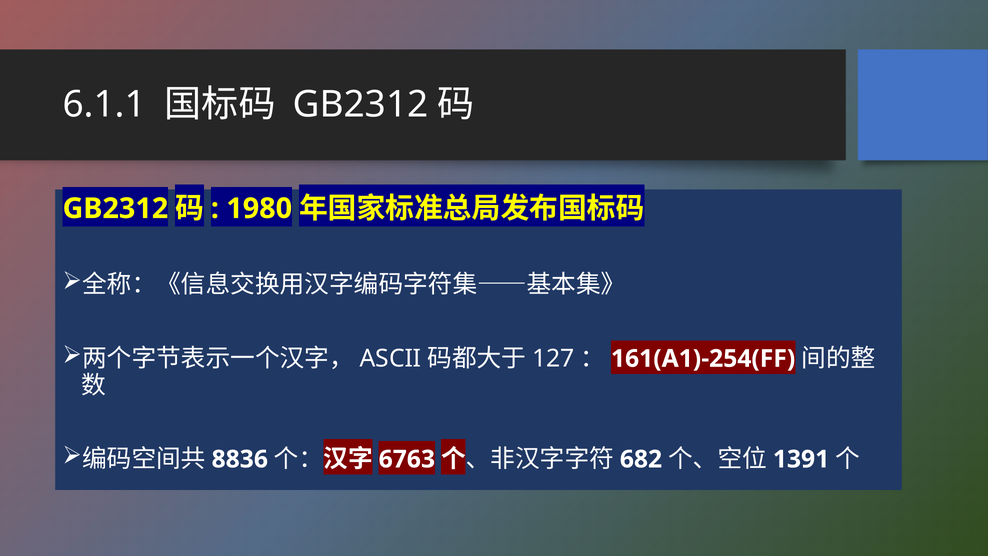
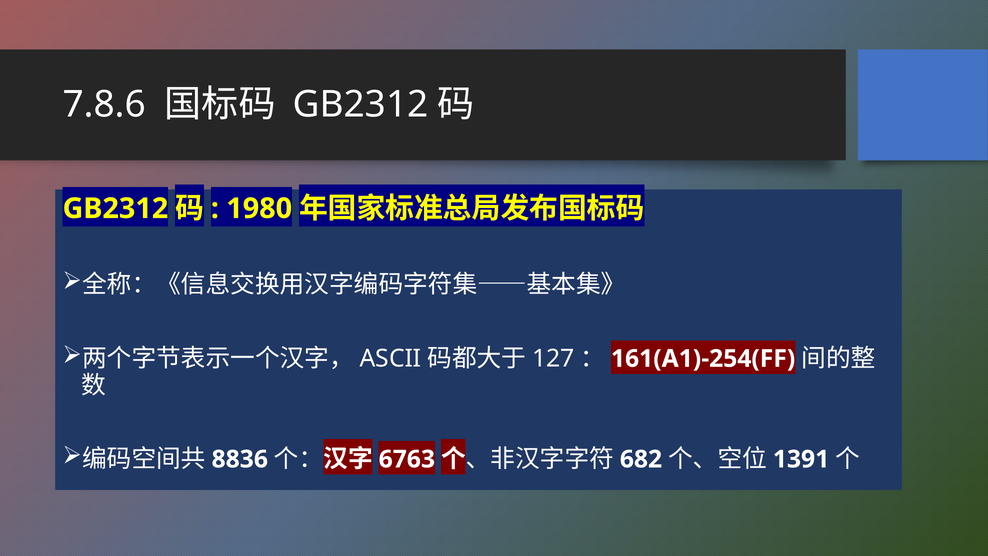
6.1.1: 6.1.1 -> 7.8.6
